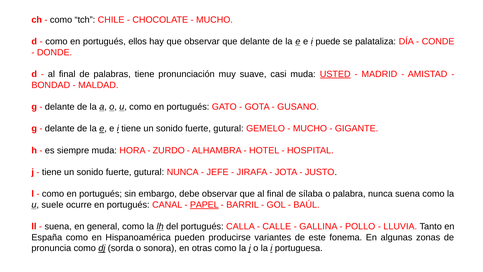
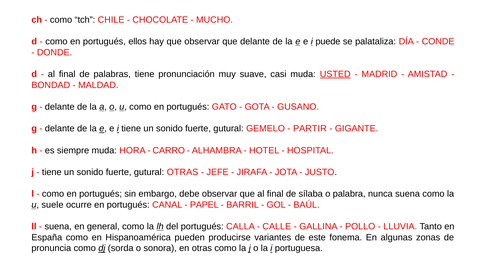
MUCHO at (310, 128): MUCHO -> PARTIR
ZURDO: ZURDO -> CARRO
gutural NUNCA: NUNCA -> OTRAS
PAPEL underline: present -> none
